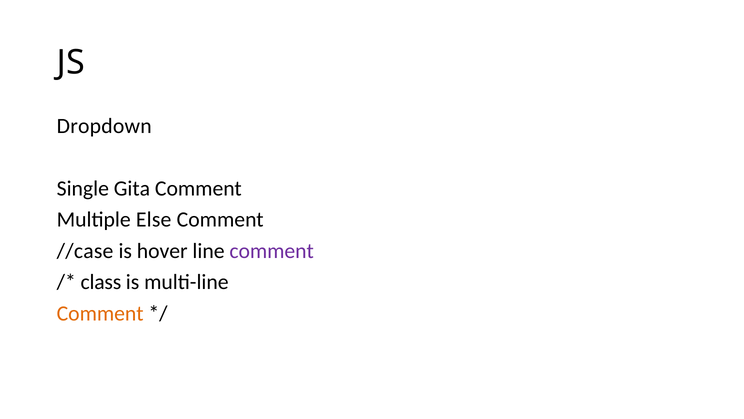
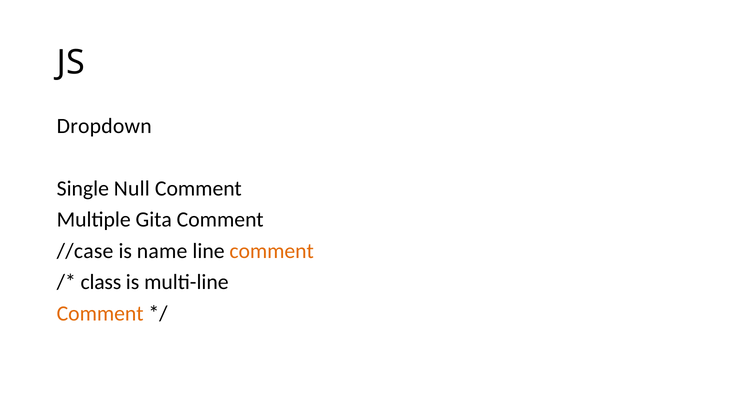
Gita: Gita -> Null
Else: Else -> Gita
hover: hover -> name
comment at (272, 251) colour: purple -> orange
